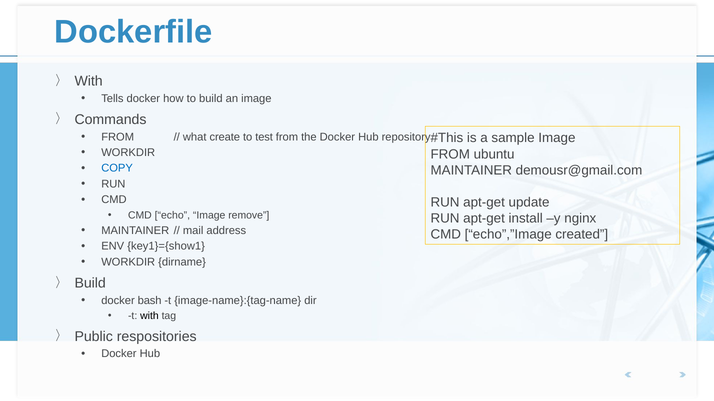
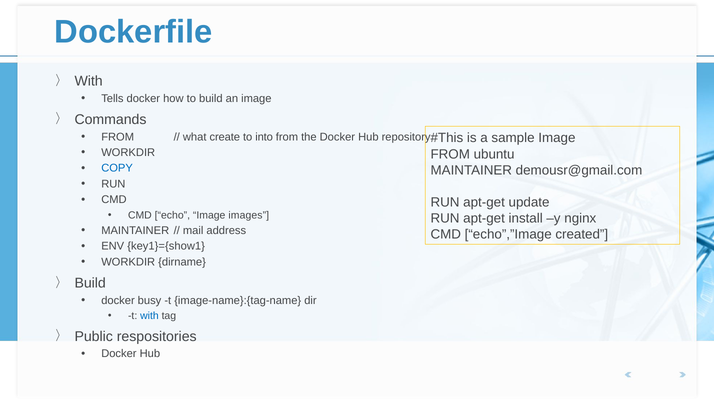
test: test -> into
remove: remove -> images
bash: bash -> busy
with at (149, 316) colour: black -> blue
